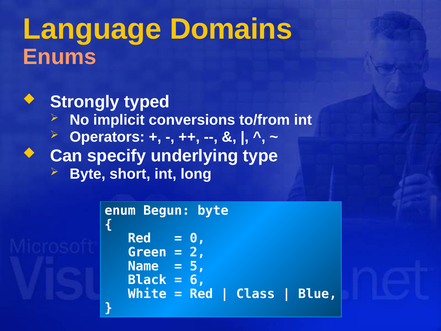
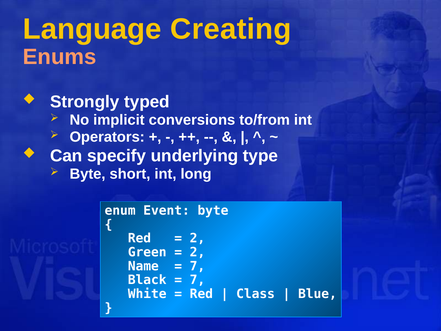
Domains: Domains -> Creating
Begun: Begun -> Event
0 at (197, 238): 0 -> 2
5 at (197, 266): 5 -> 7
6 at (197, 280): 6 -> 7
